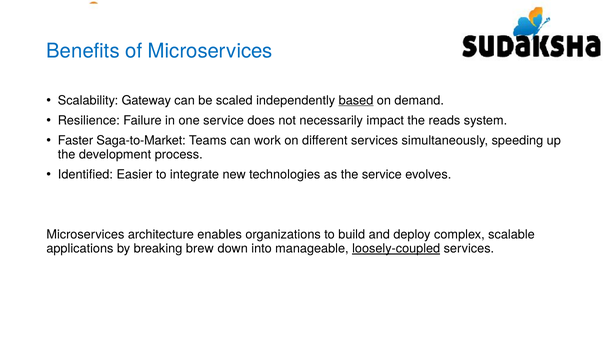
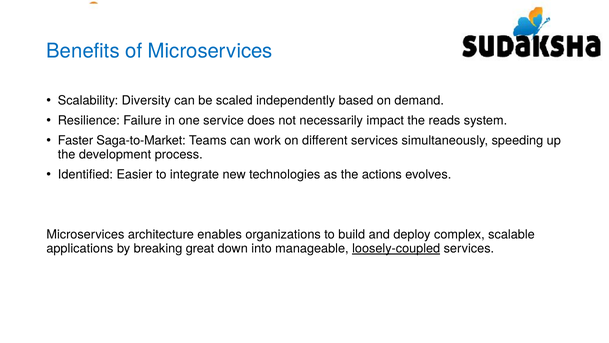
Gateway: Gateway -> Diversity
based underline: present -> none
the service: service -> actions
brew: brew -> great
